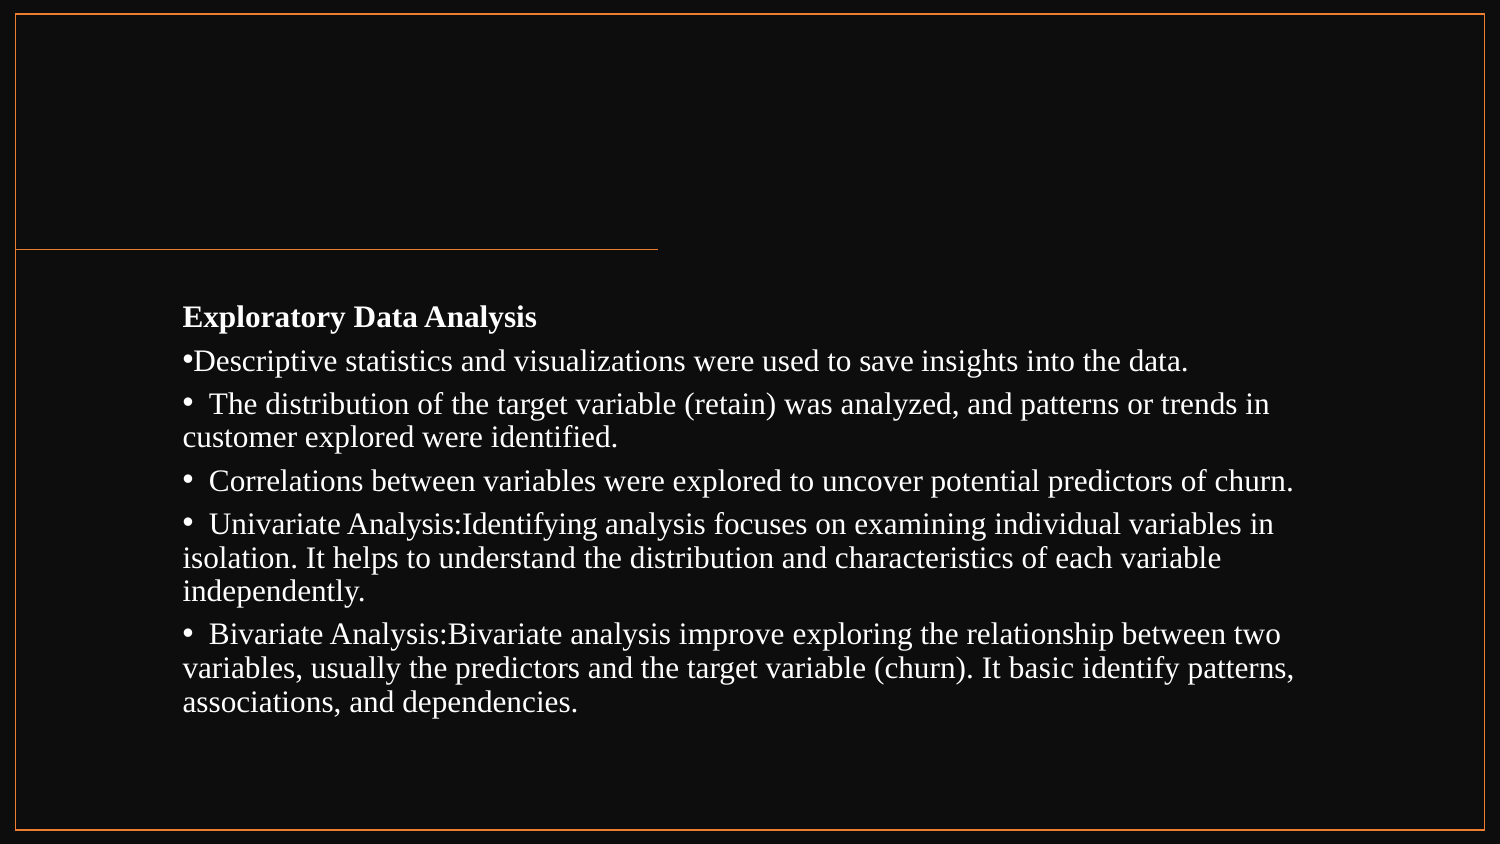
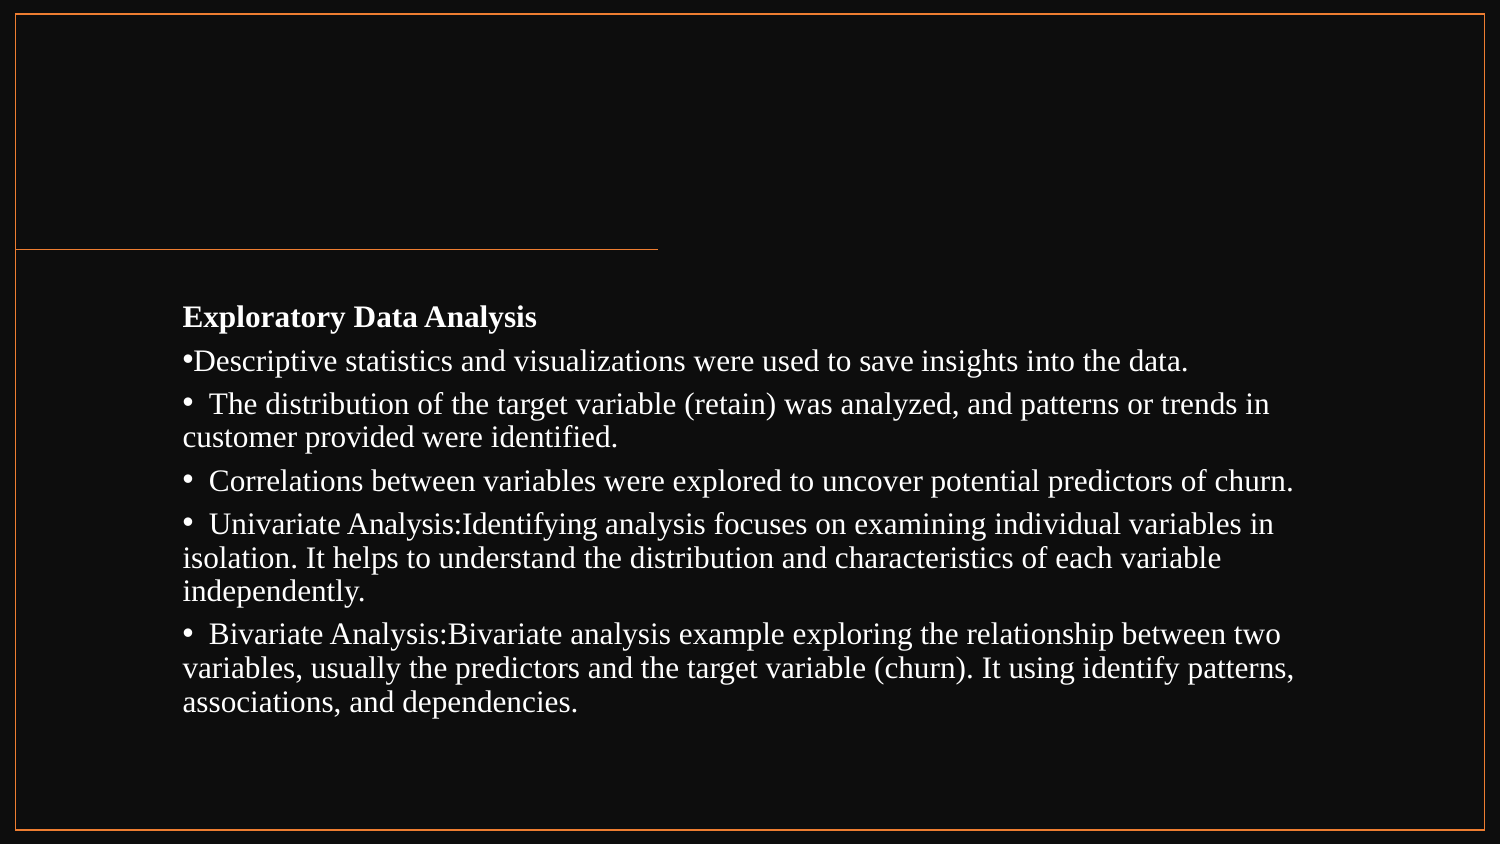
customer explored: explored -> provided
improve: improve -> example
basic: basic -> using
